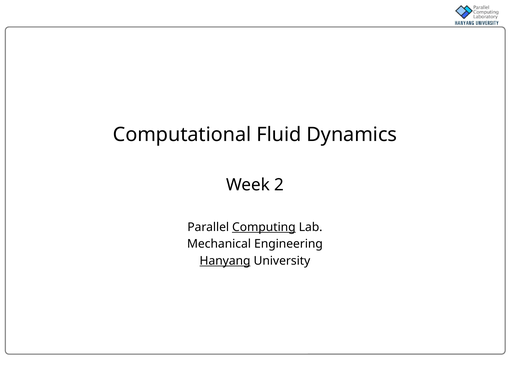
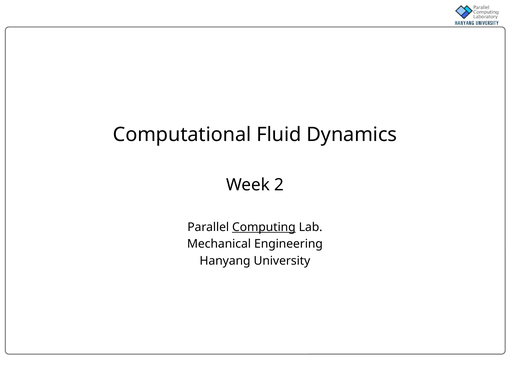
Hanyang underline: present -> none
